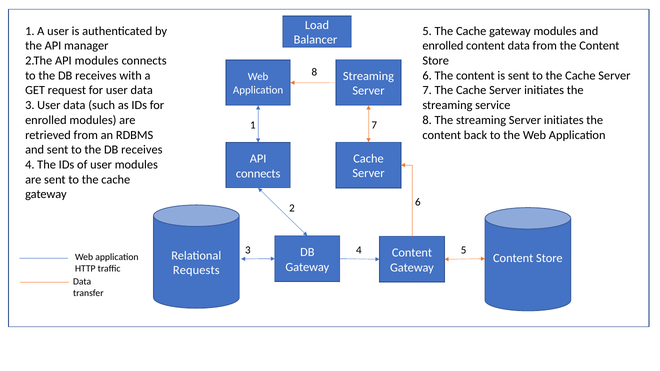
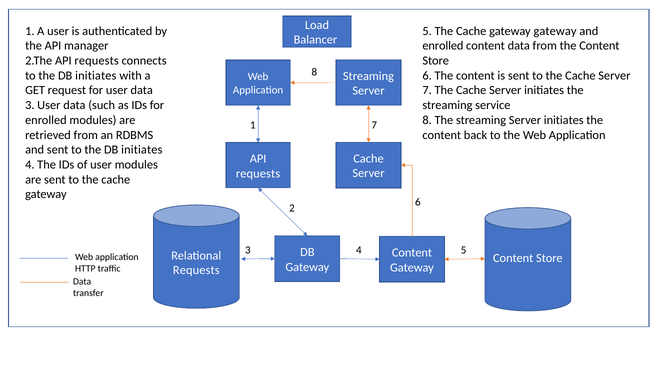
gateway modules: modules -> gateway
2.The API modules: modules -> requests
receives at (96, 76): receives -> initiates
receives at (142, 150): receives -> initiates
connects at (258, 174): connects -> requests
